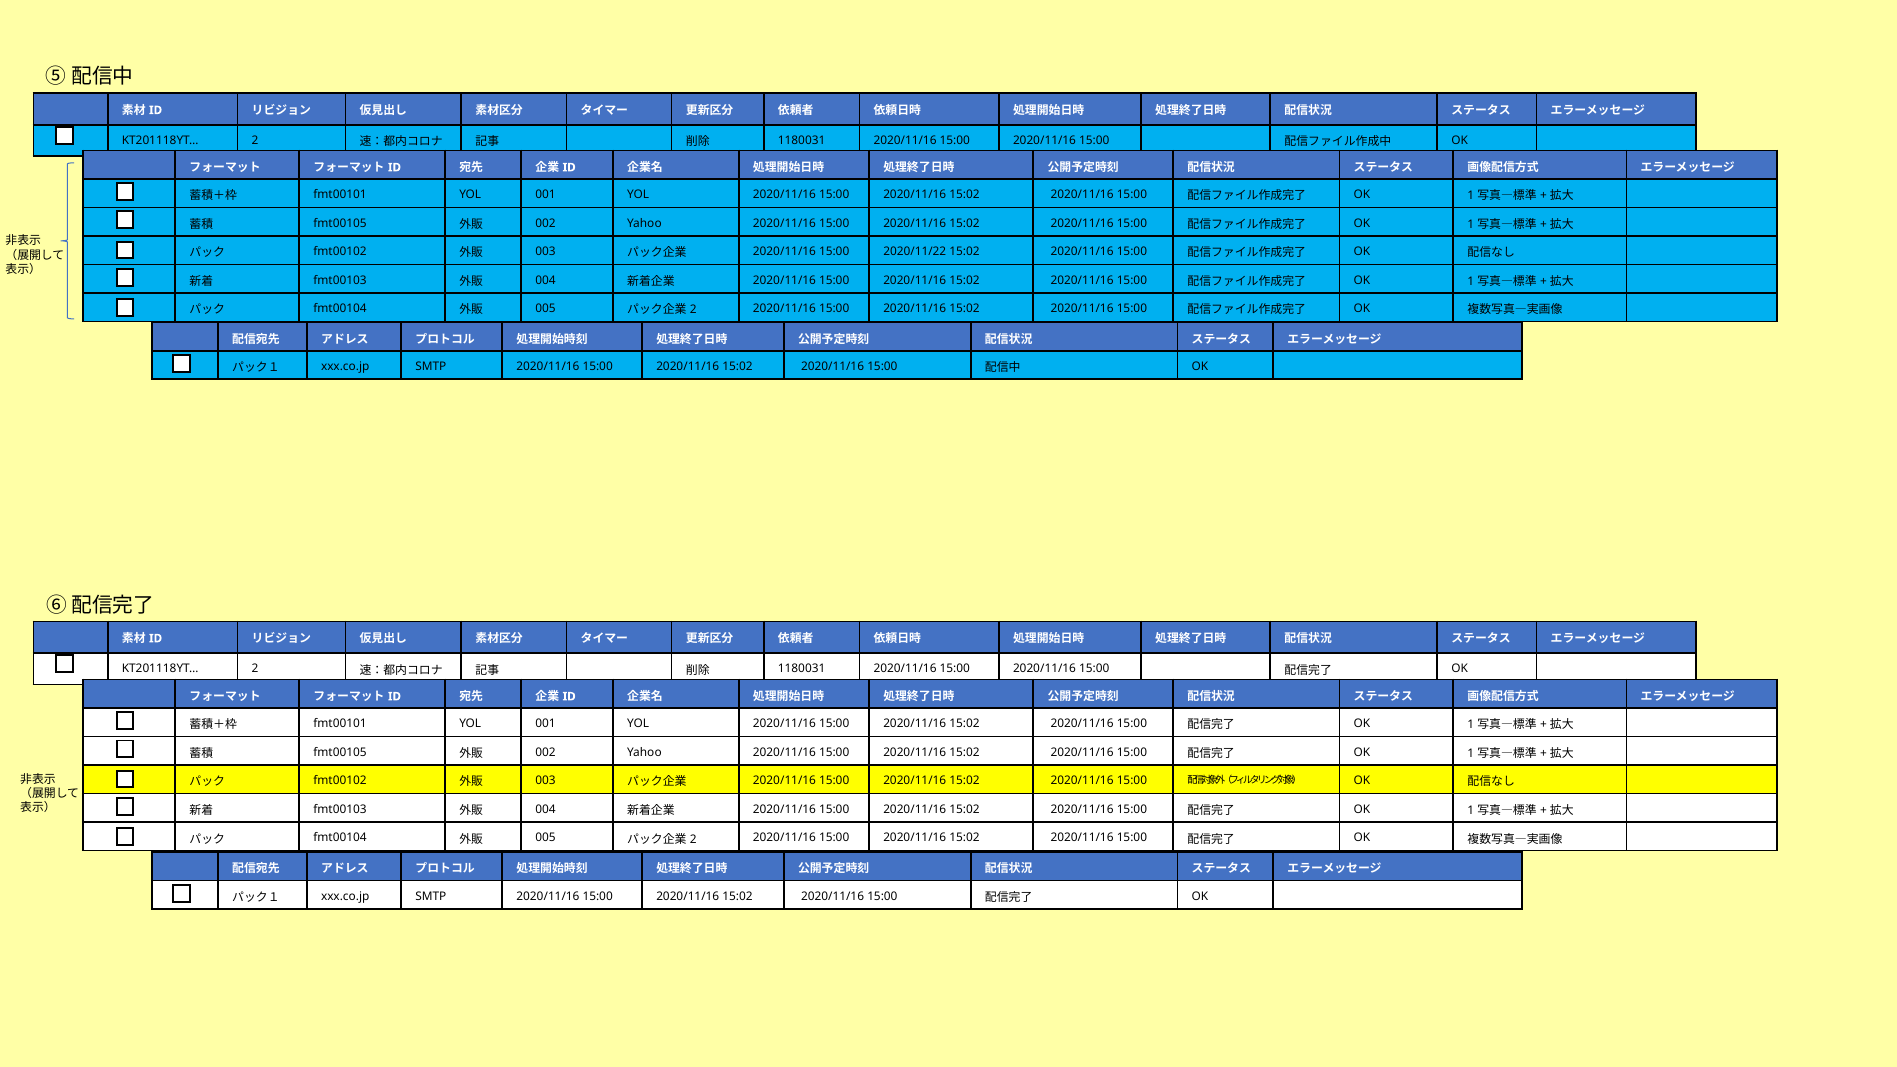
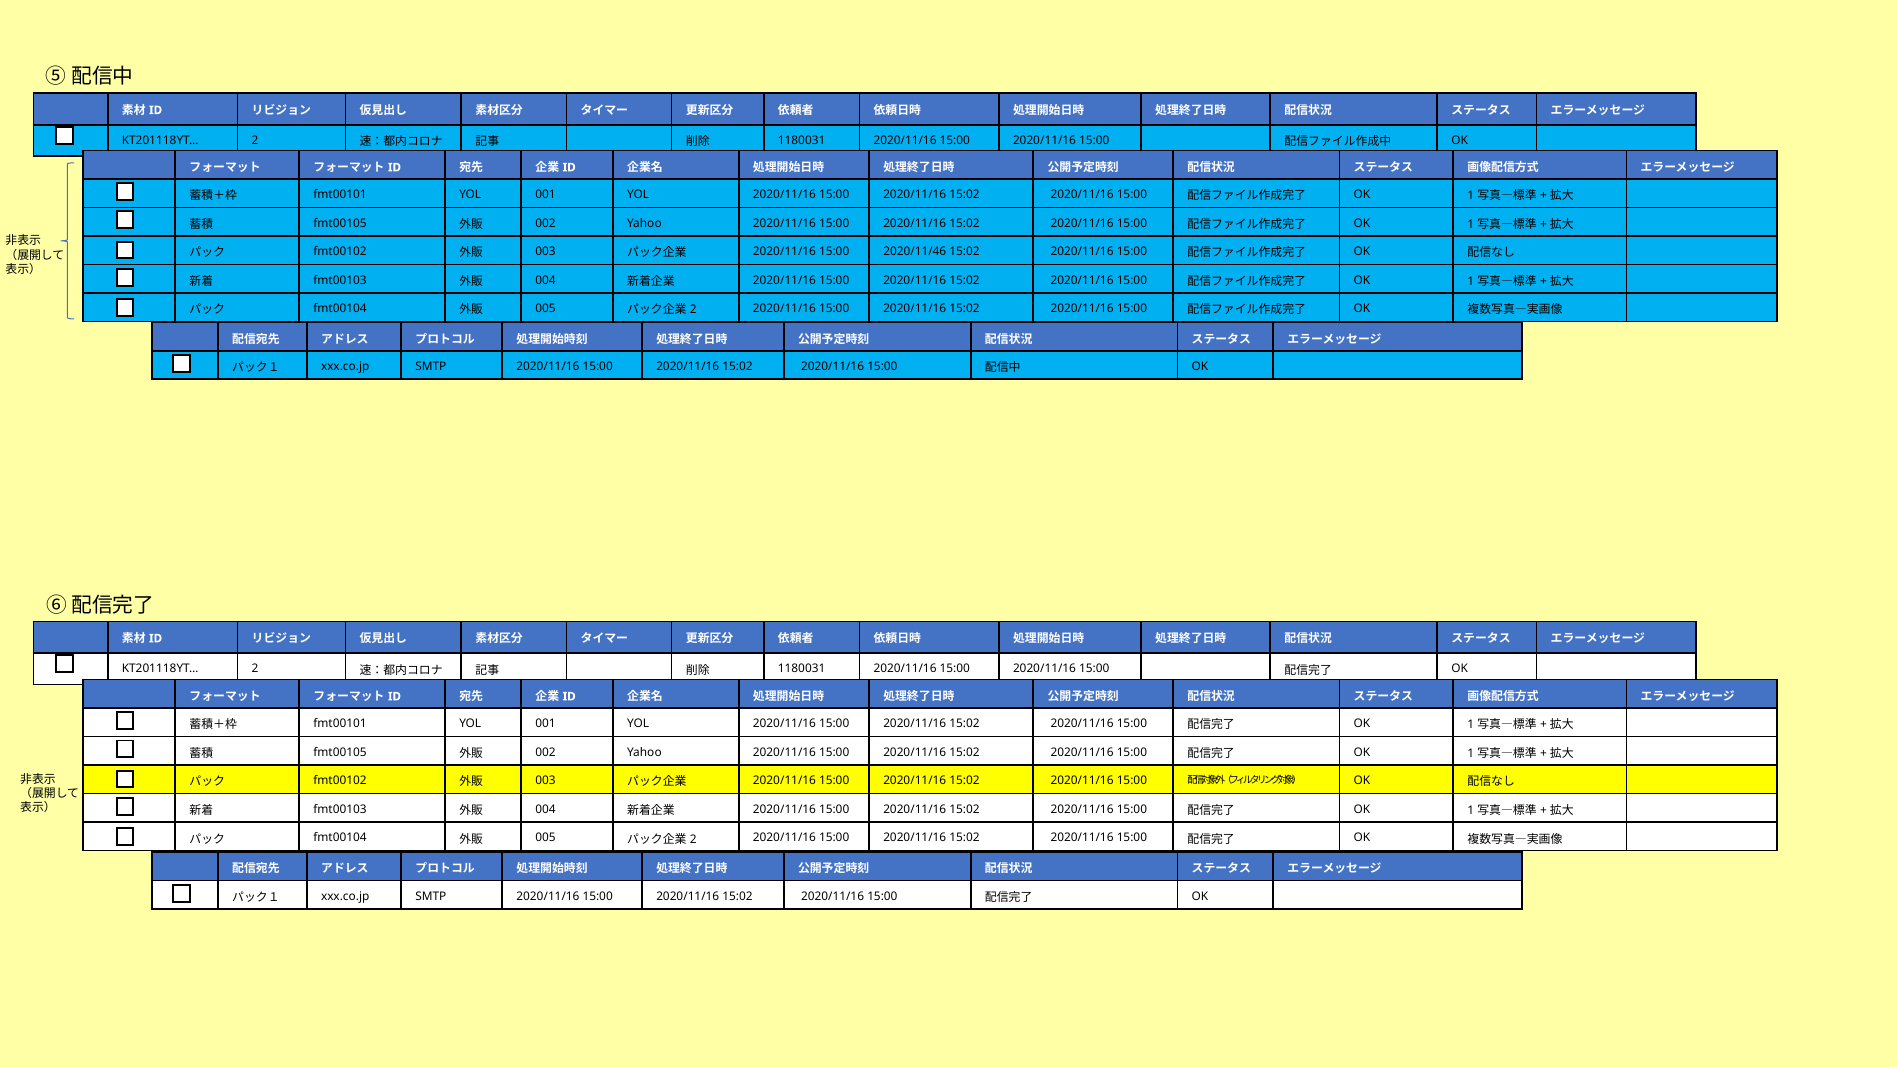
2020/11/22: 2020/11/22 -> 2020/11/46
